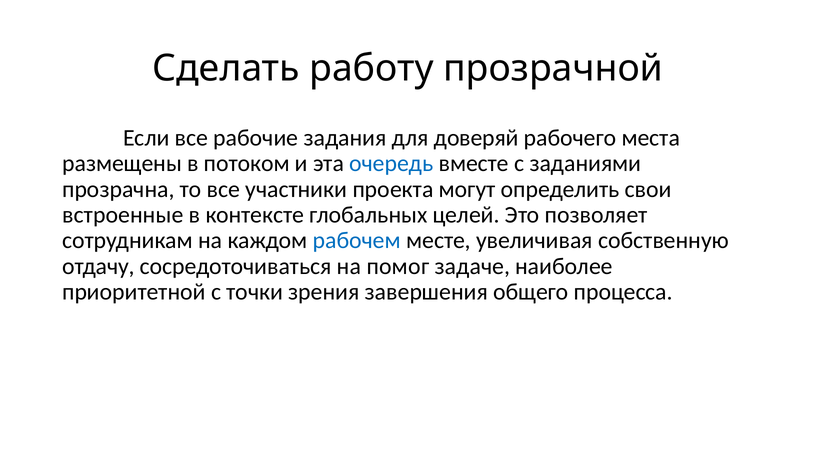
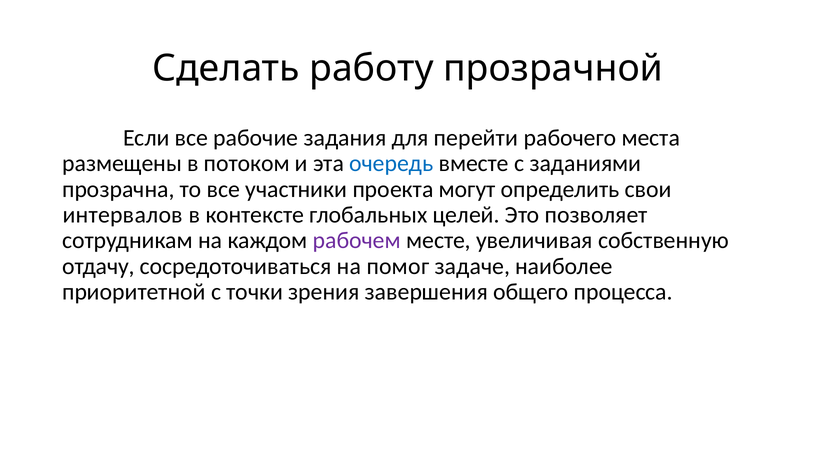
доверяй: доверяй -> перейти
встроенные: встроенные -> интервалов
рабочем colour: blue -> purple
